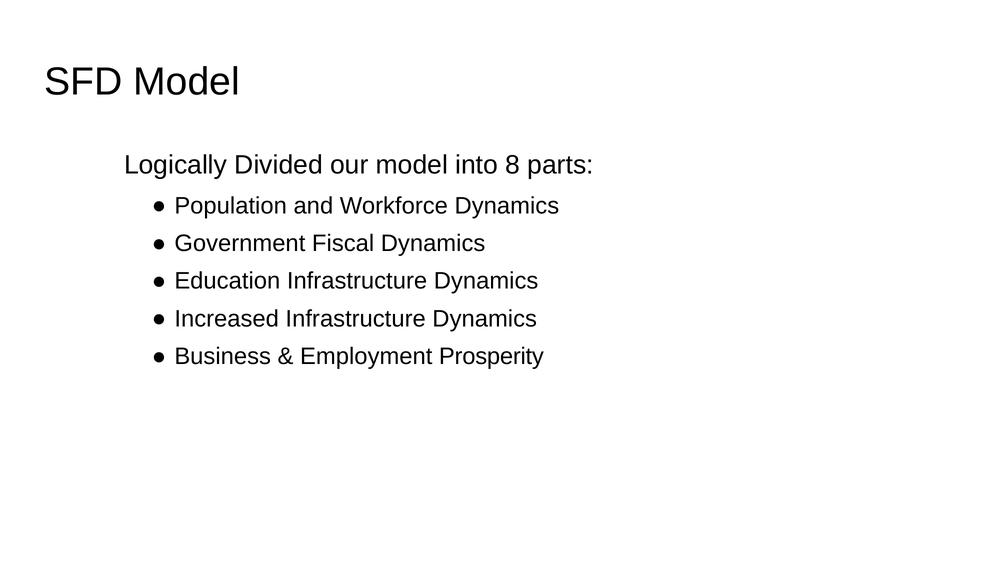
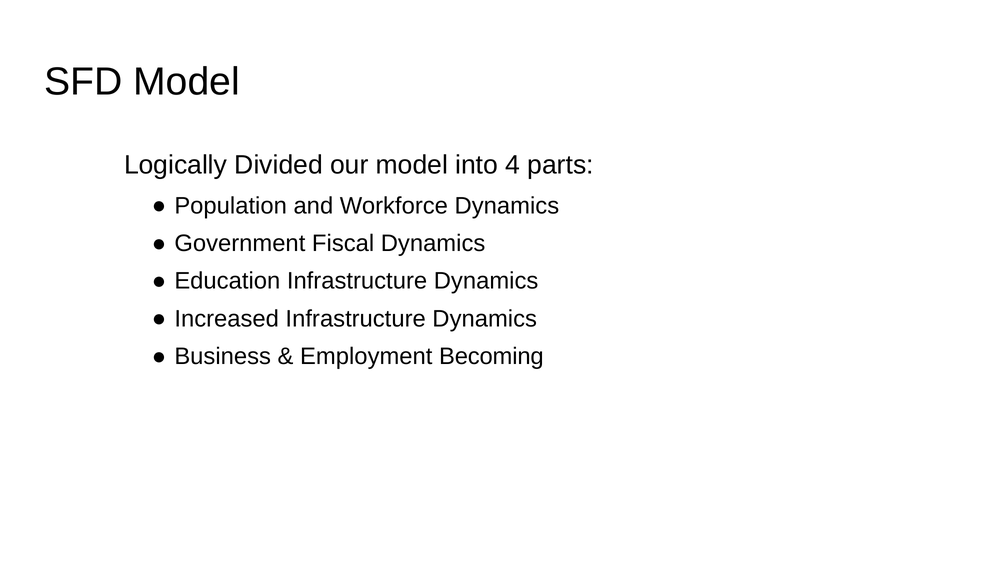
8: 8 -> 4
Prosperity: Prosperity -> Becoming
